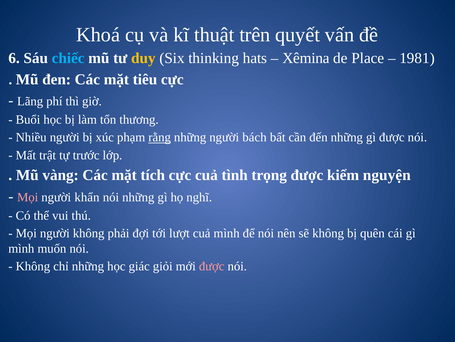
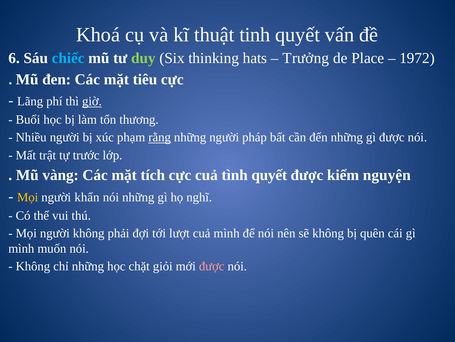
trên: trên -> tinh
duy colour: yellow -> light green
Xêmina: Xêmina -> Trưởng
1981: 1981 -> 1972
giờ underline: none -> present
bách: bách -> pháp
tình trọng: trọng -> quyết
Mọi at (28, 197) colour: pink -> yellow
giác: giác -> chặt
